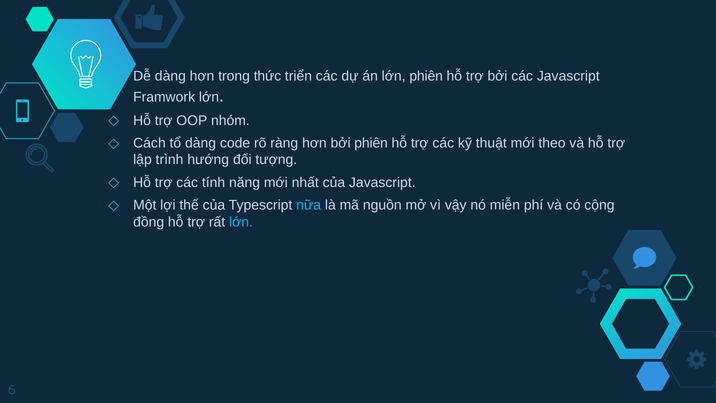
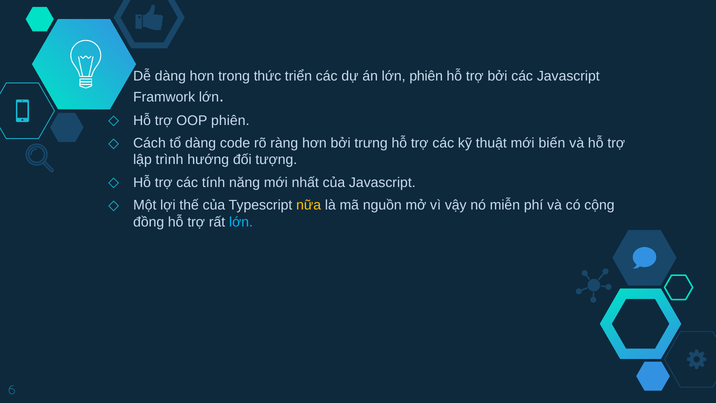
OOP nhóm: nhóm -> phiên
bởi phiên: phiên -> trưng
theo: theo -> biến
nữa colour: light blue -> yellow
